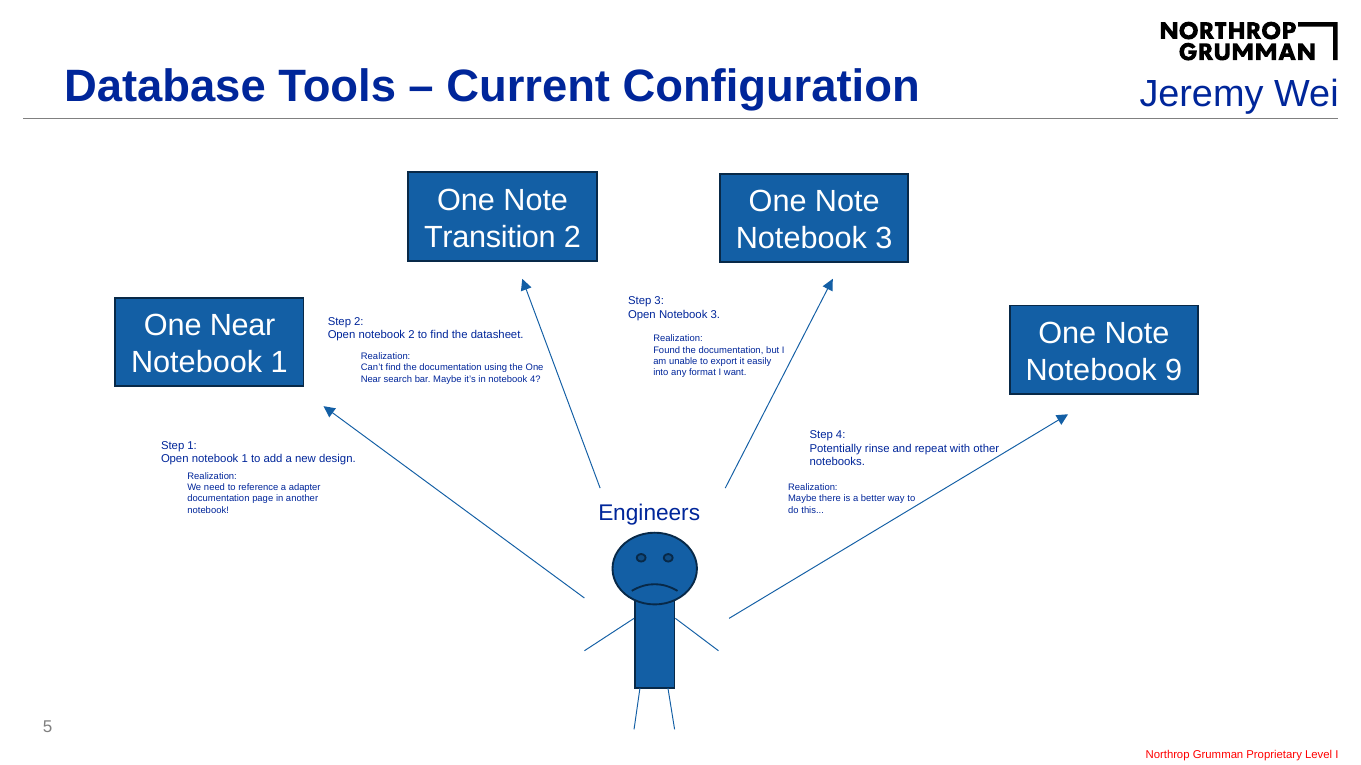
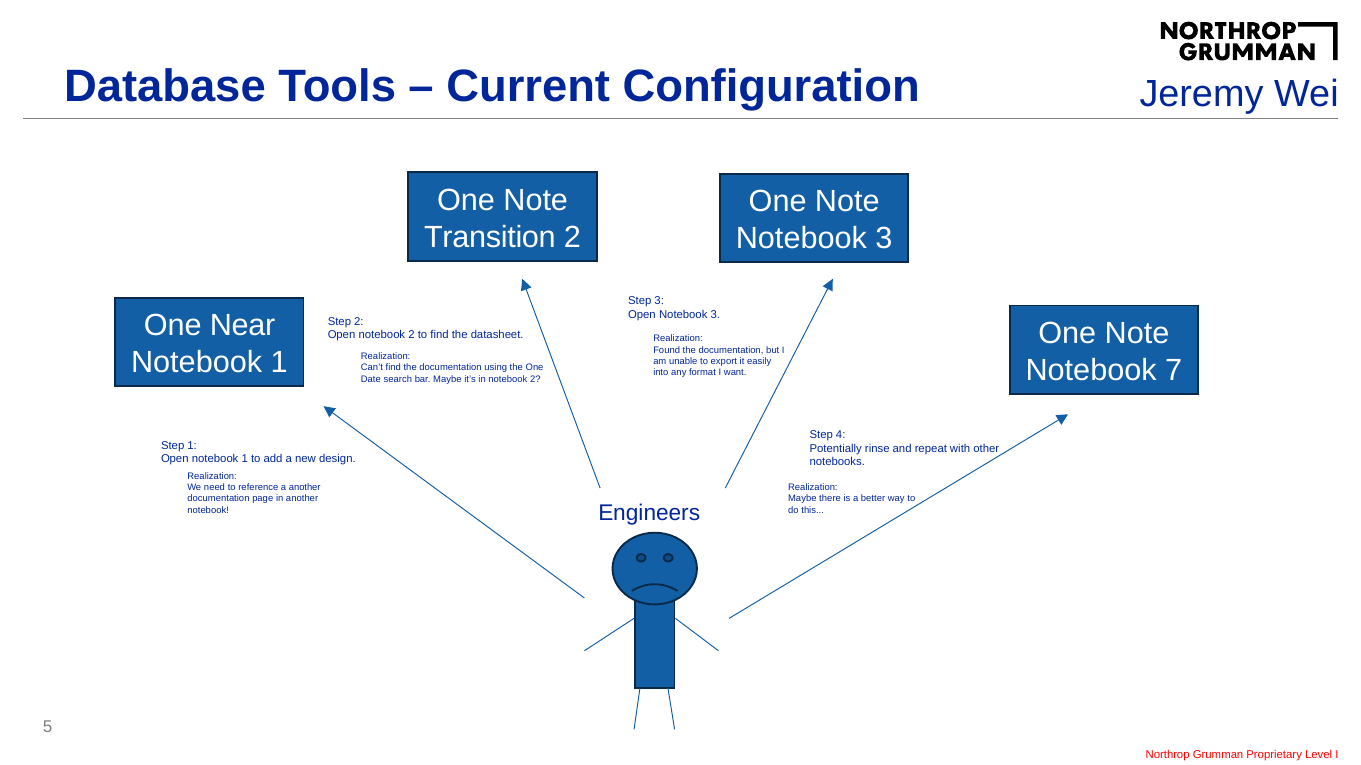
9: 9 -> 7
Near at (371, 379): Near -> Date
in notebook 4: 4 -> 2
a adapter: adapter -> another
